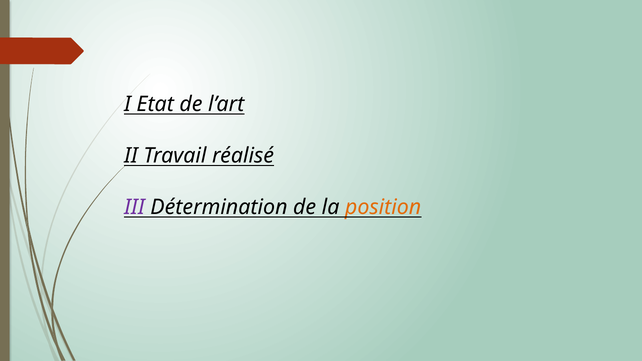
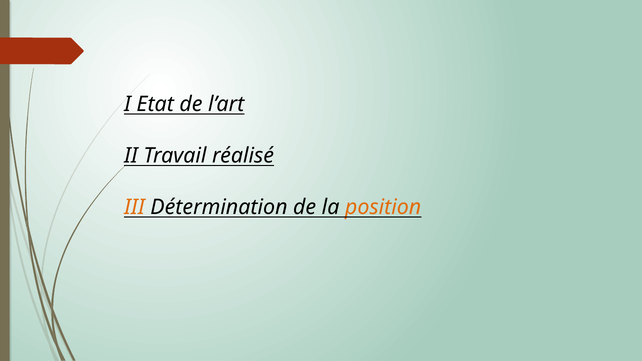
III colour: purple -> orange
